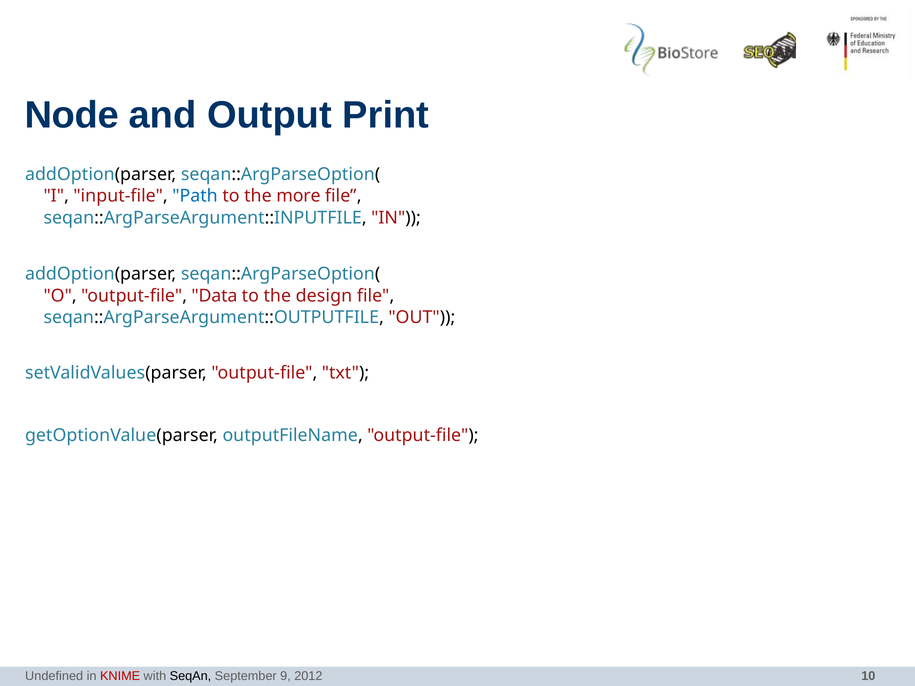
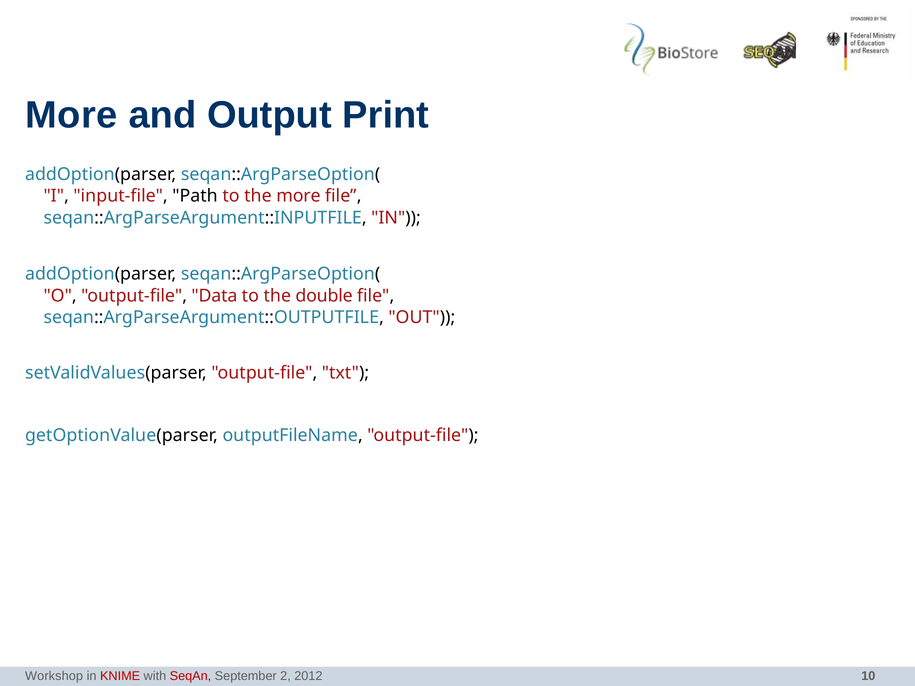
Node at (72, 115): Node -> More
Path colour: blue -> black
design: design -> double
Undefined: Undefined -> Workshop
SeqAn colour: black -> red
9: 9 -> 2
